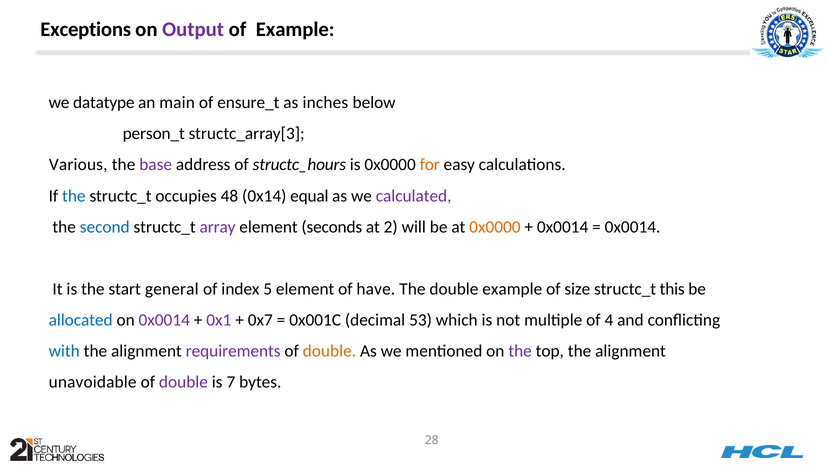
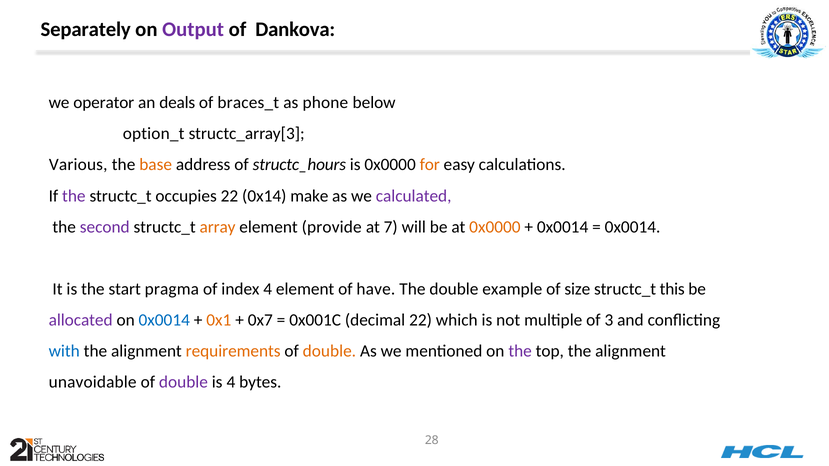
Exceptions: Exceptions -> Separately
of Example: Example -> Dankova
datatype: datatype -> operator
main: main -> deals
ensure_t: ensure_t -> braces_t
inches: inches -> phone
person_t: person_t -> option_t
base colour: purple -> orange
the at (74, 196) colour: blue -> purple
occupies 48: 48 -> 22
equal: equal -> make
second colour: blue -> purple
array colour: purple -> orange
seconds: seconds -> provide
2: 2 -> 7
general: general -> pragma
index 5: 5 -> 4
allocated colour: blue -> purple
0x0014 at (164, 320) colour: purple -> blue
0x1 colour: purple -> orange
decimal 53: 53 -> 22
4: 4 -> 3
requirements colour: purple -> orange
is 7: 7 -> 4
